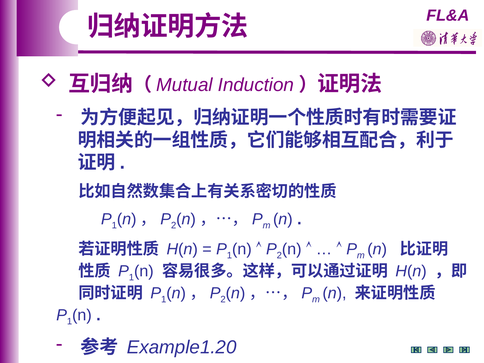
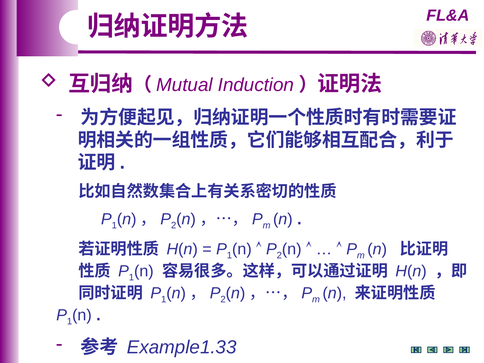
Example1.20: Example1.20 -> Example1.33
